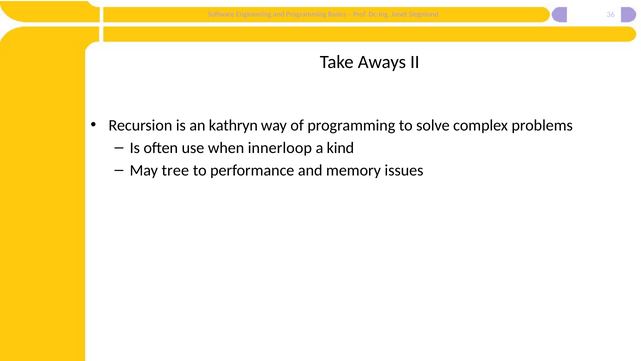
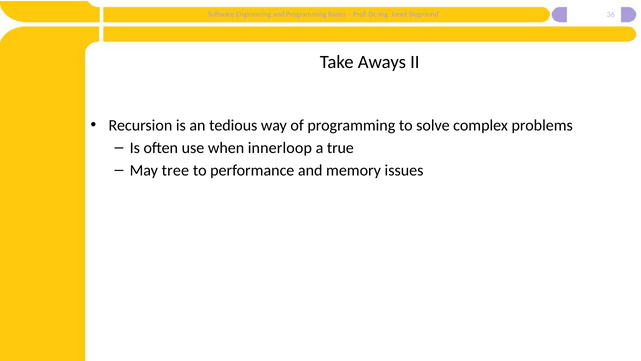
kathryn: kathryn -> tedious
kind: kind -> true
